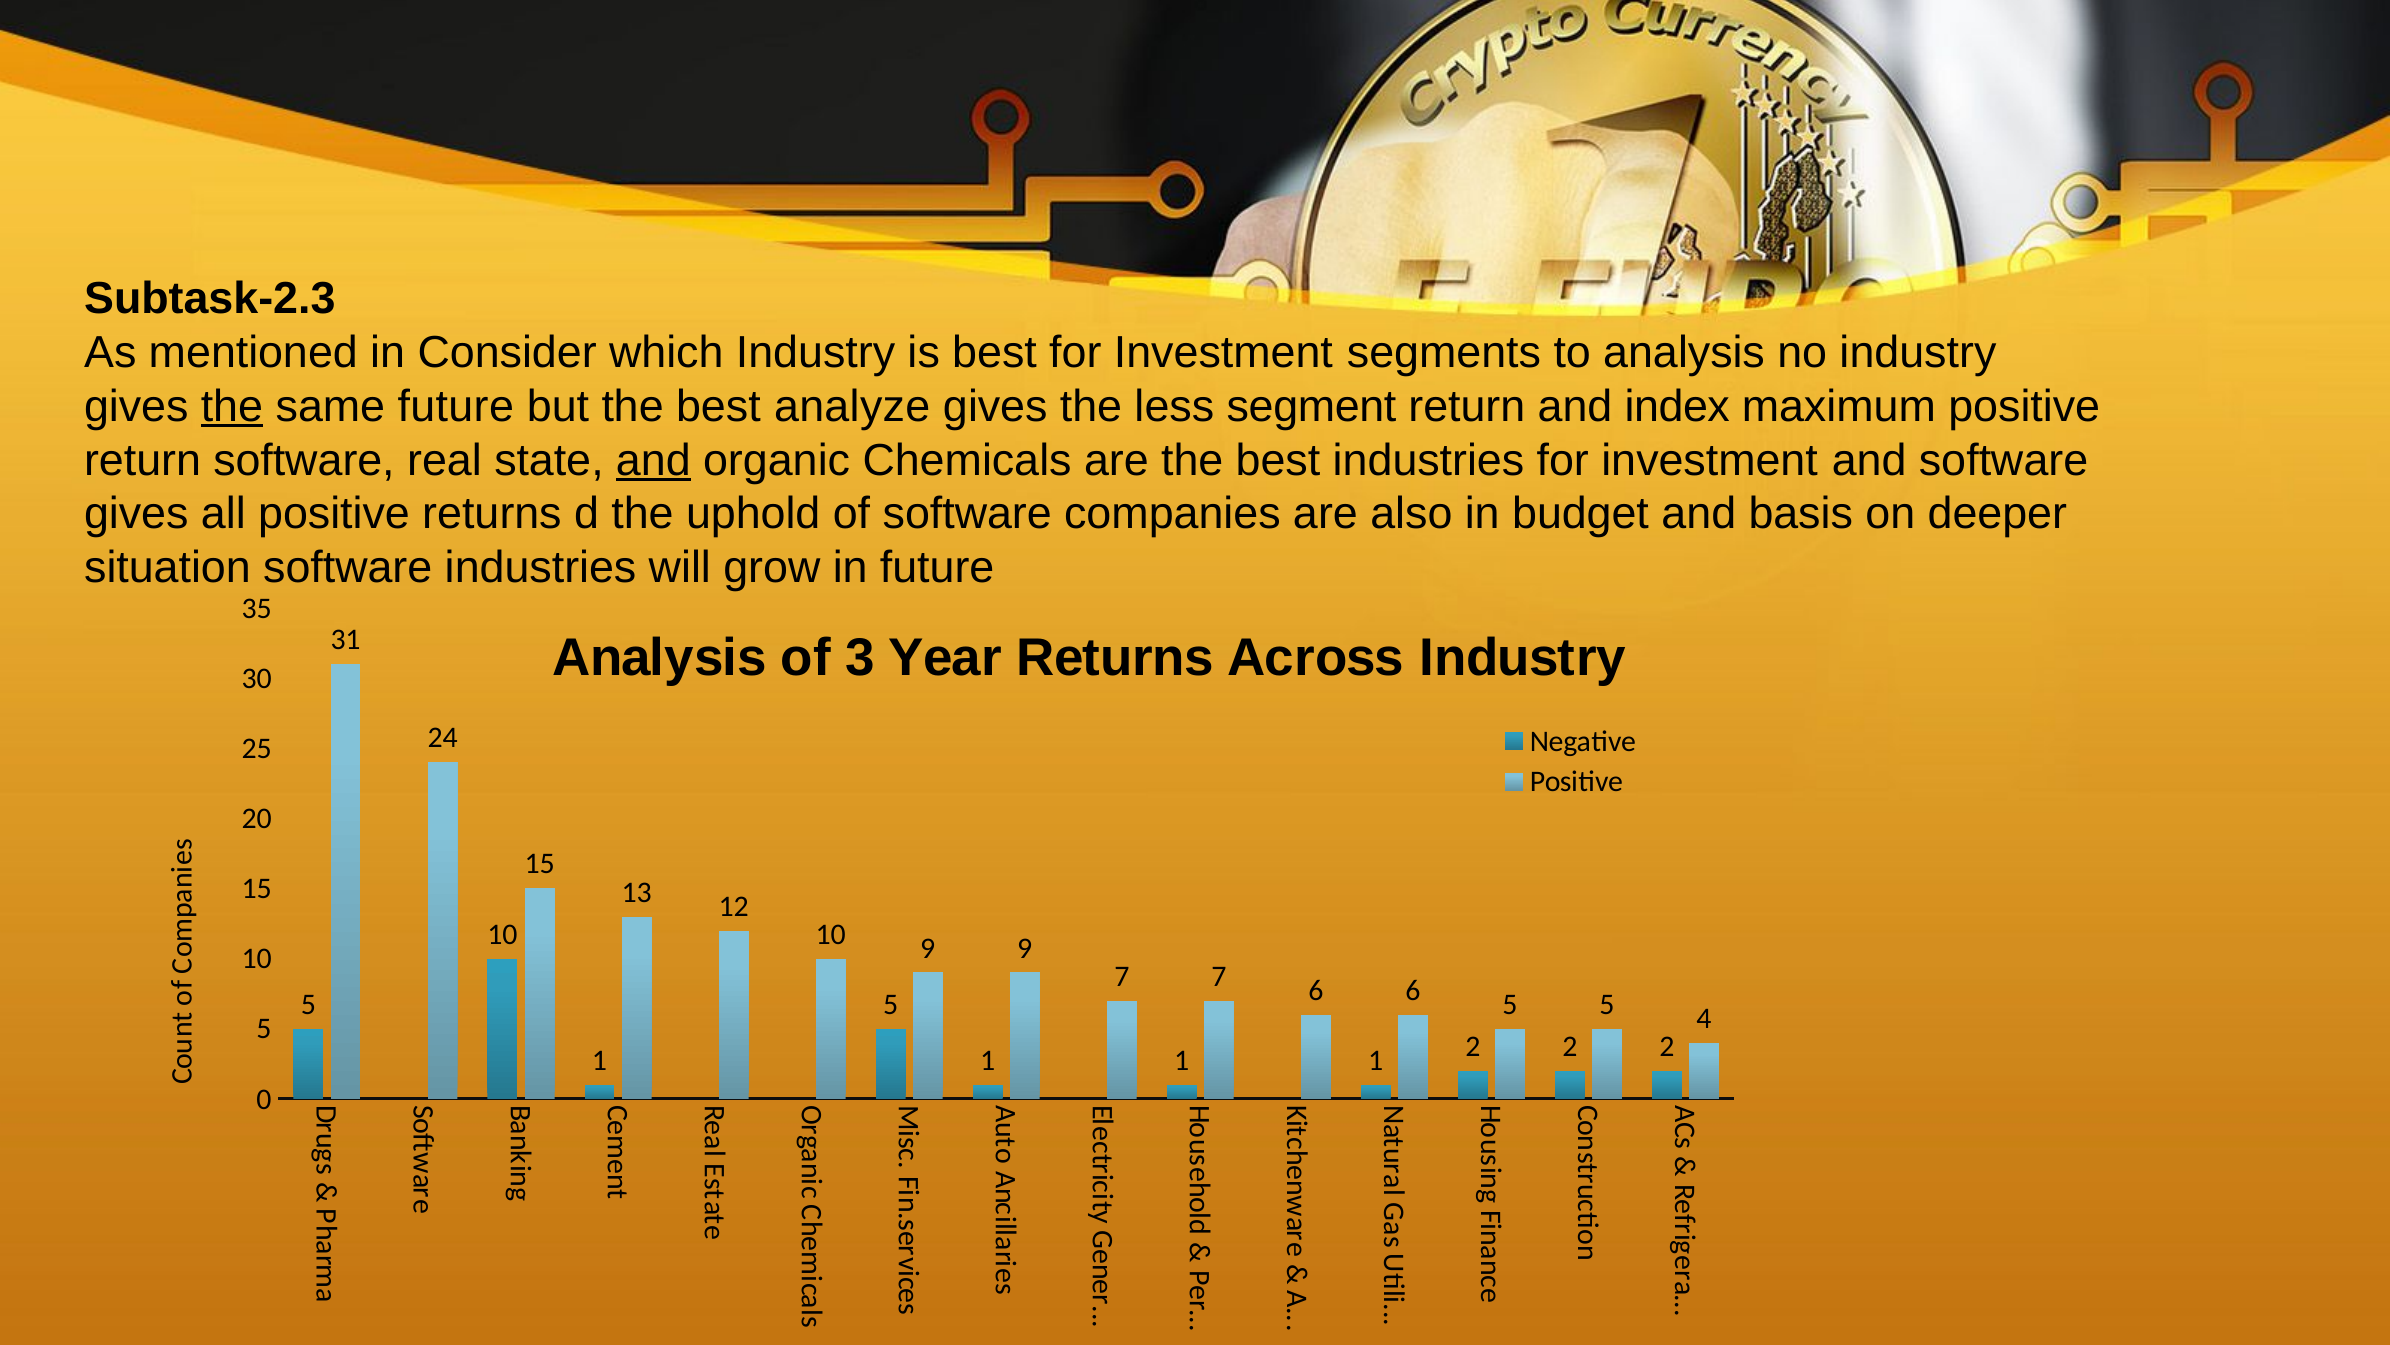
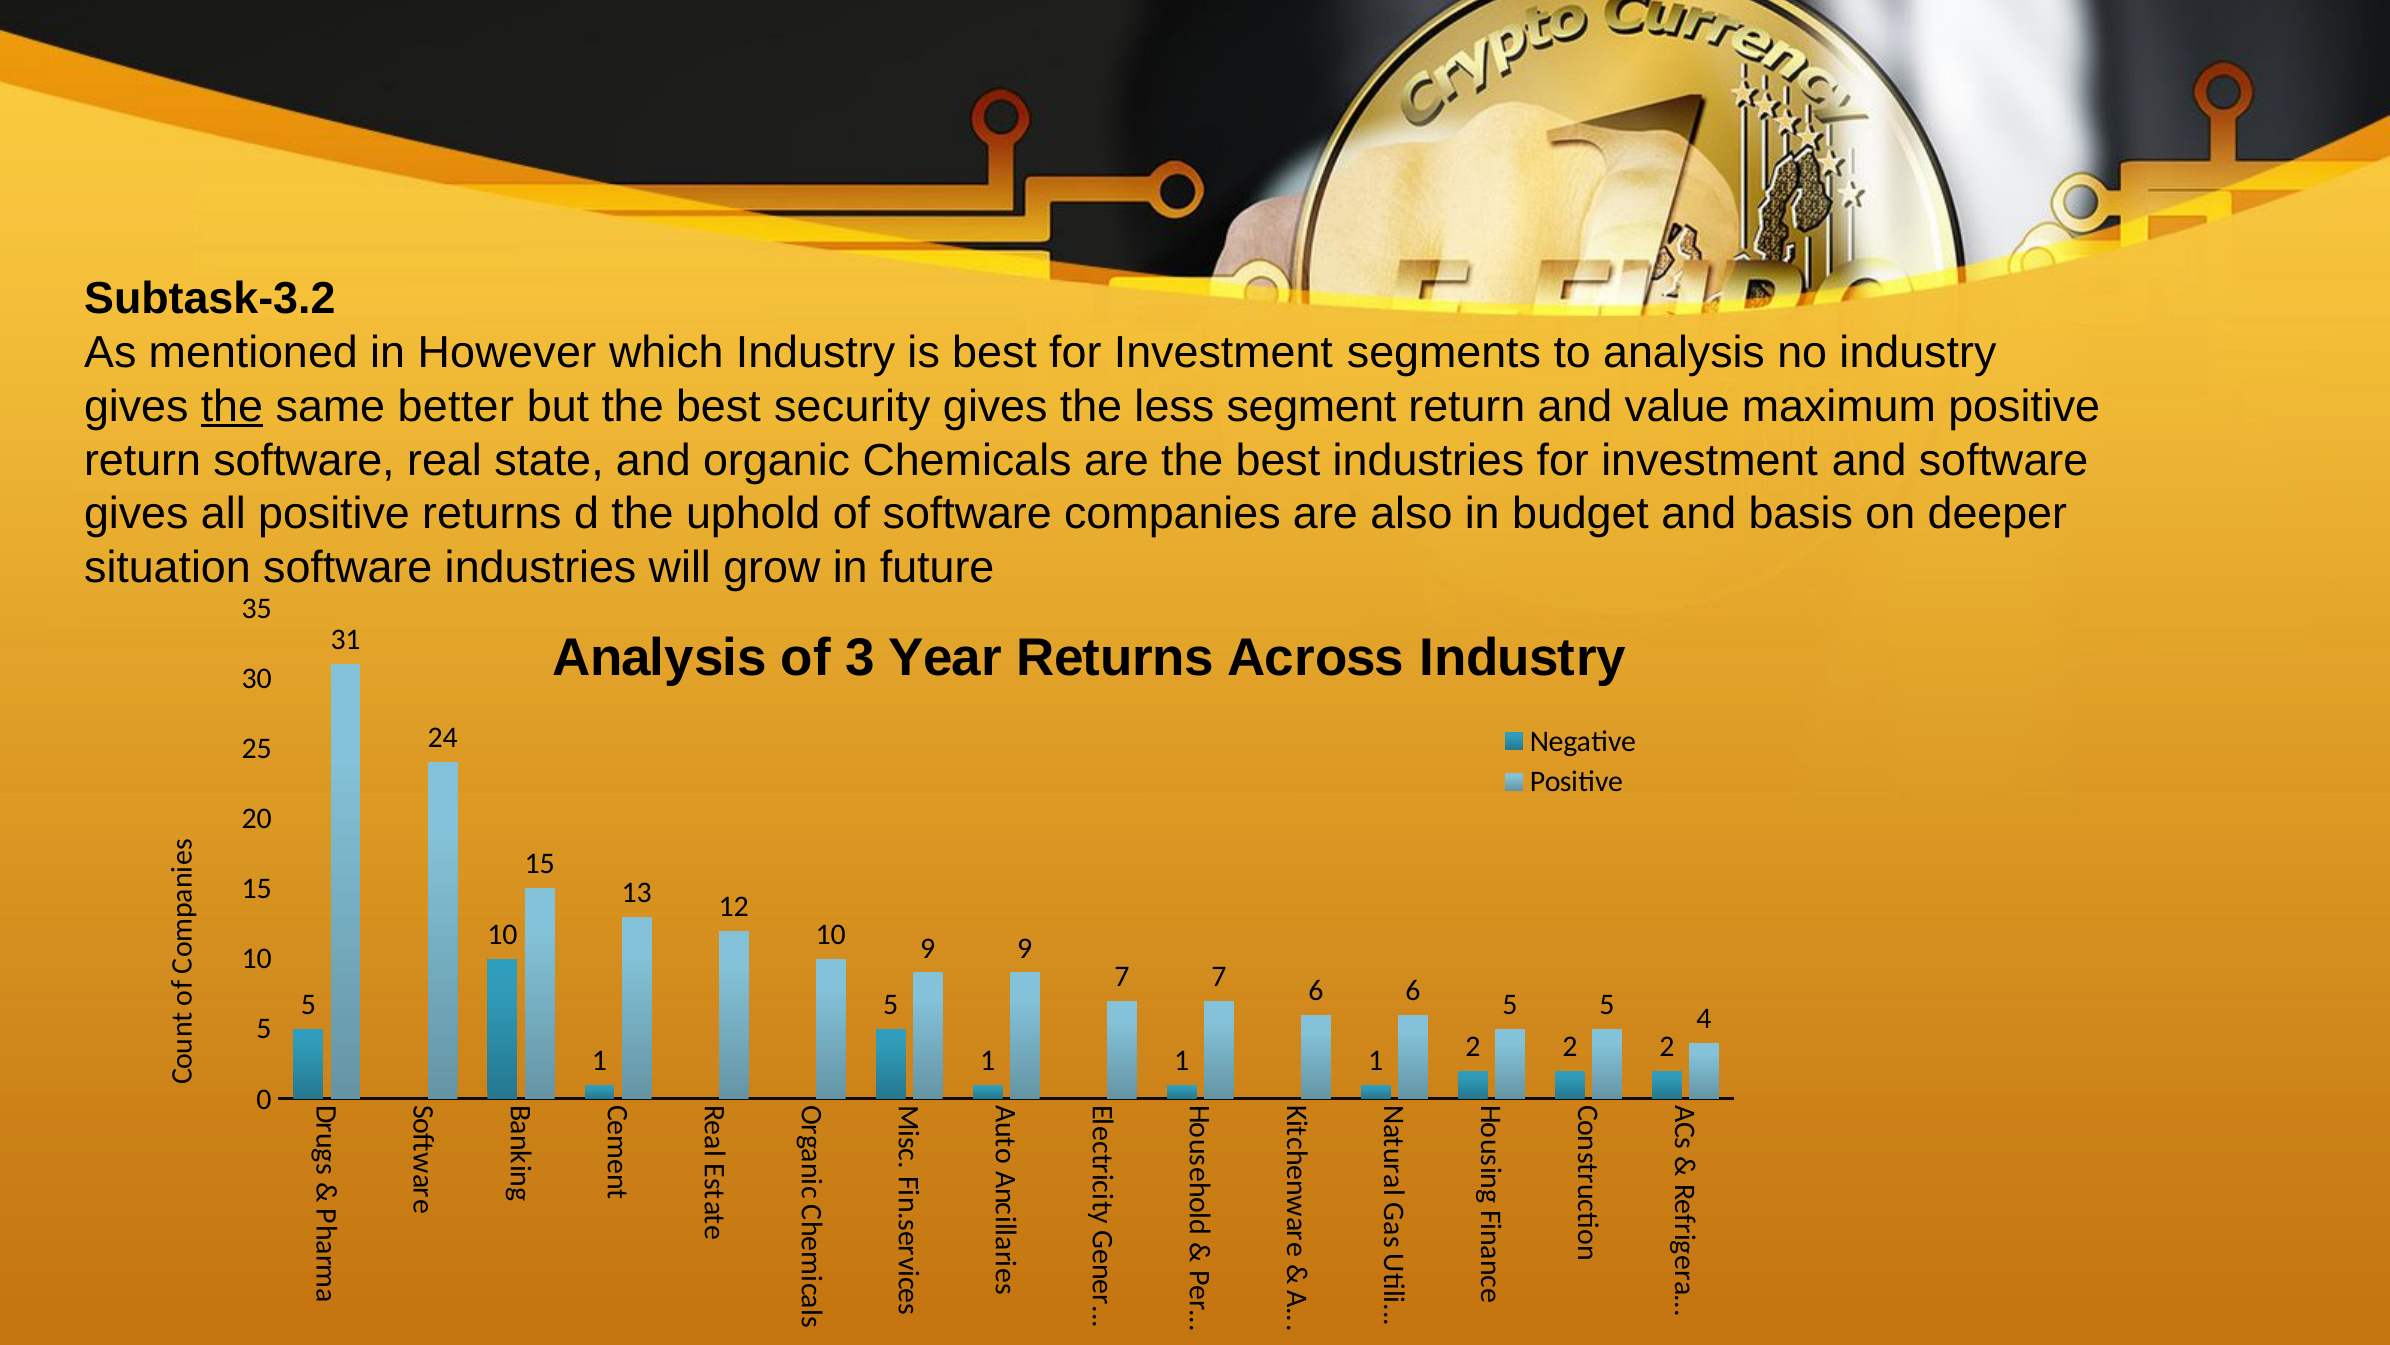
Subtask-2.3: Subtask-2.3 -> Subtask-3.2
Consider: Consider -> However
same future: future -> better
analyze: analyze -> security
index: index -> value
and at (653, 460) underline: present -> none
